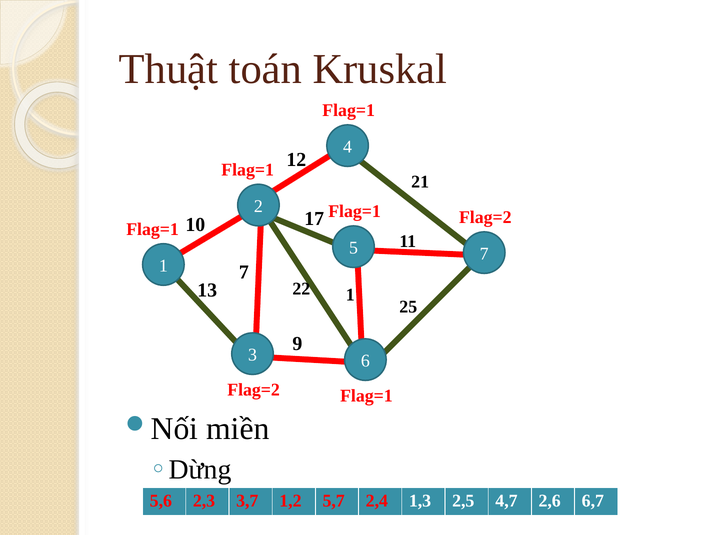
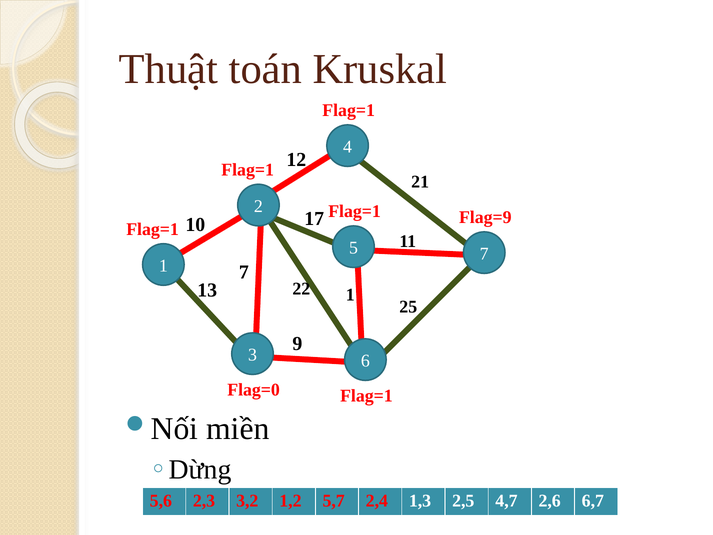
Flag=2 at (485, 217): Flag=2 -> Flag=9
Flag=2 at (254, 390): Flag=2 -> Flag=0
3,7: 3,7 -> 3,2
